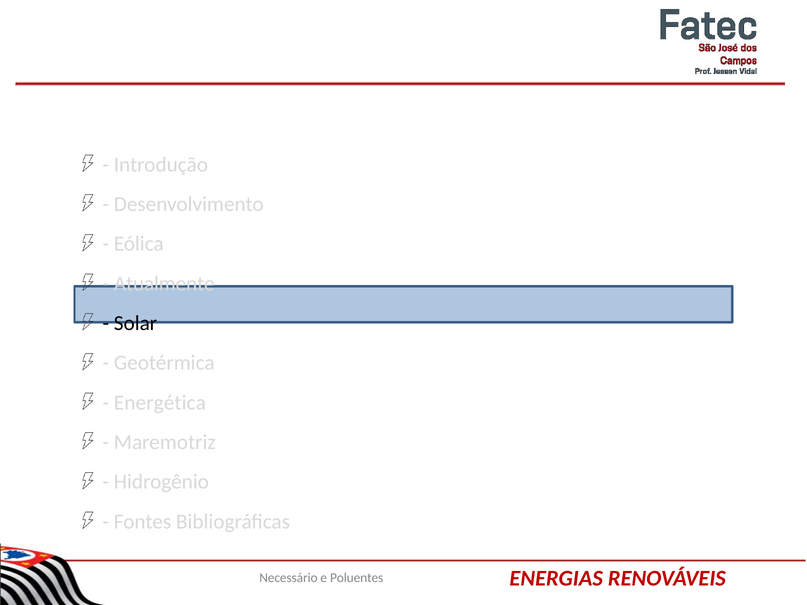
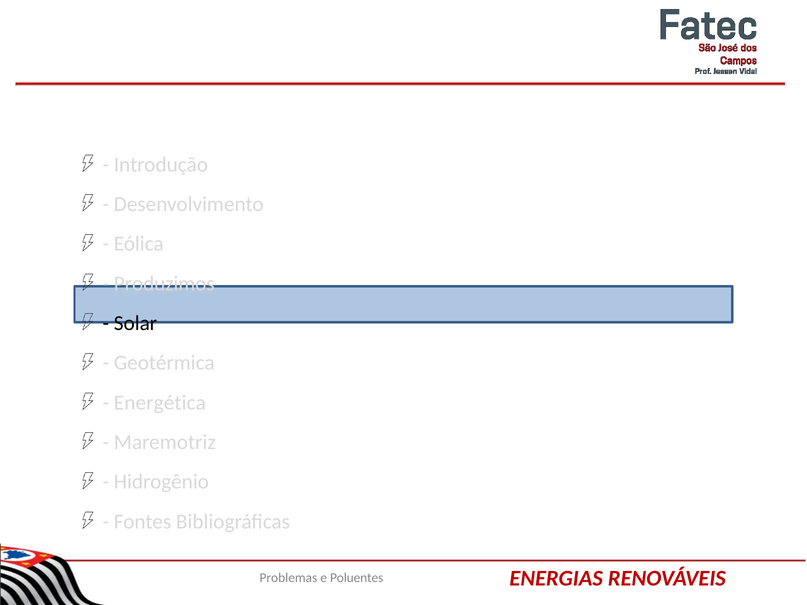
Atualmente: Atualmente -> Produzimos
Necessário: Necessário -> Problemas
